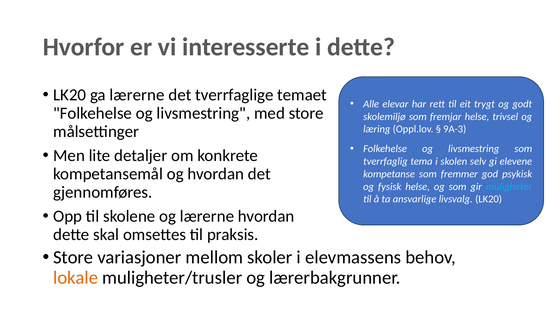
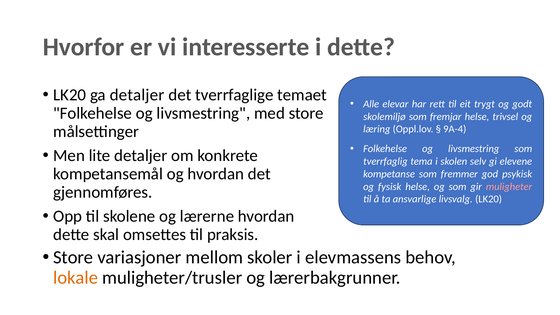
ga lærerne: lærerne -> detaljer
9A-3: 9A-3 -> 9A-4
muligheter colour: light blue -> pink
